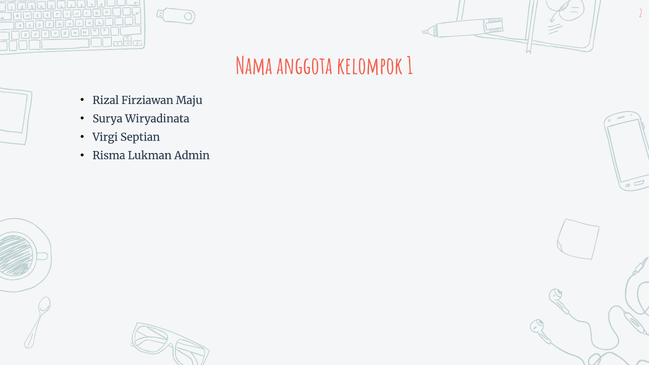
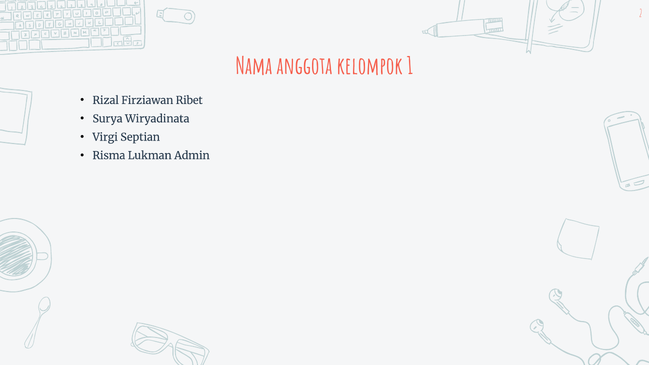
Maju: Maju -> Ribet
